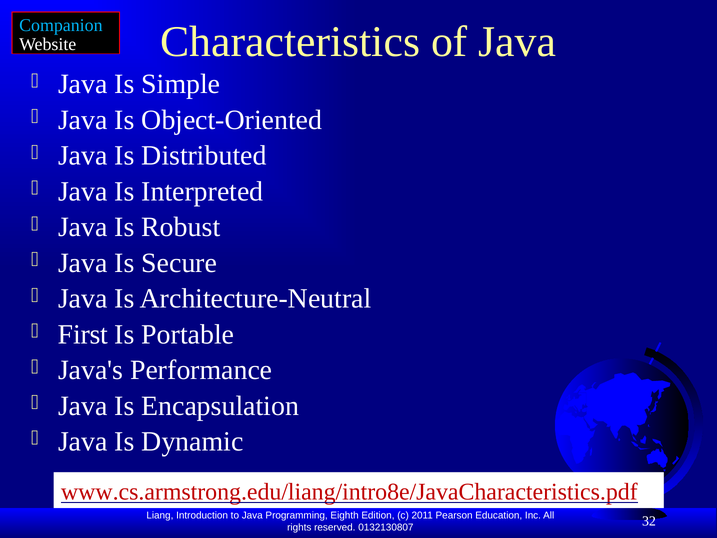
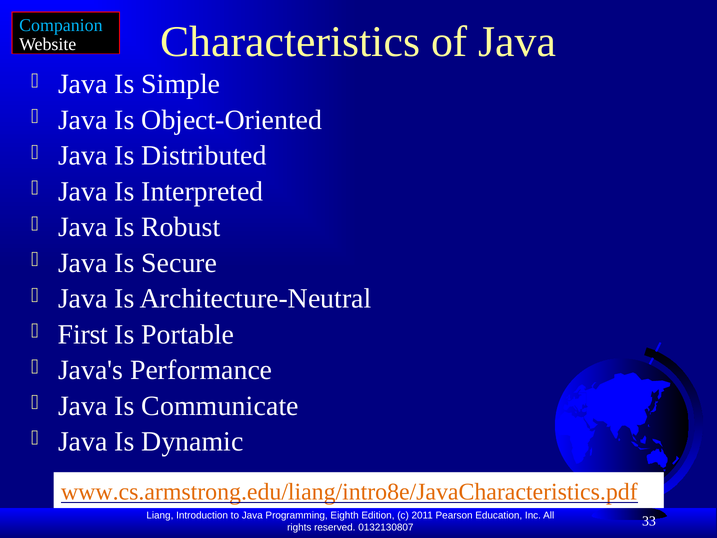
Encapsulation: Encapsulation -> Communicate
www.cs.armstrong.edu/liang/intro8e/JavaCharacteristics.pdf colour: red -> orange
32: 32 -> 33
